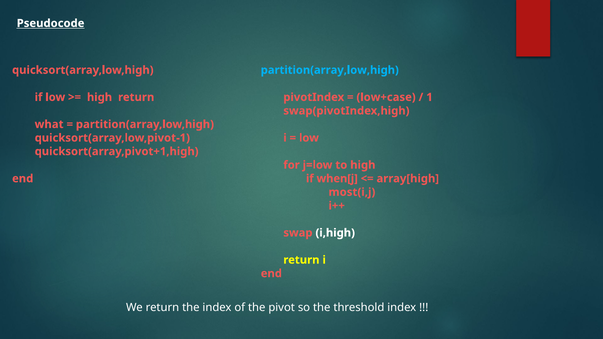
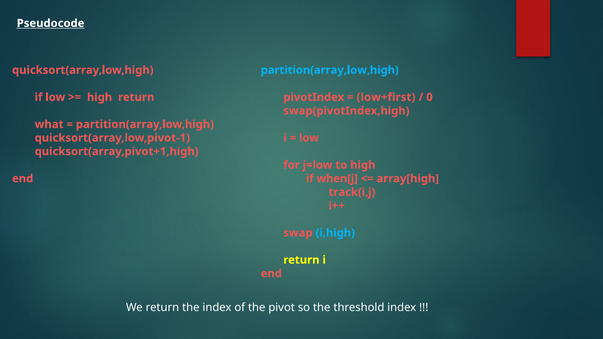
low+case: low+case -> low+first
1: 1 -> 0
most(i,j: most(i,j -> track(i,j
i,high colour: white -> light blue
